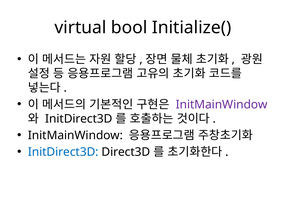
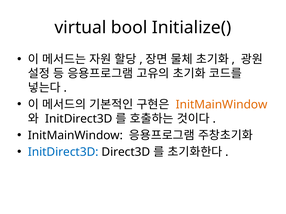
InitMainWindow at (222, 105) colour: purple -> orange
